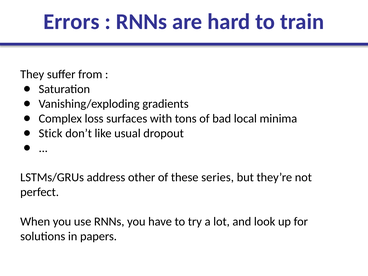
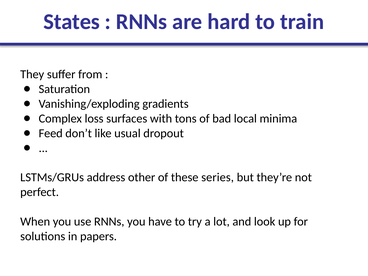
Errors: Errors -> States
Stick: Stick -> Feed
